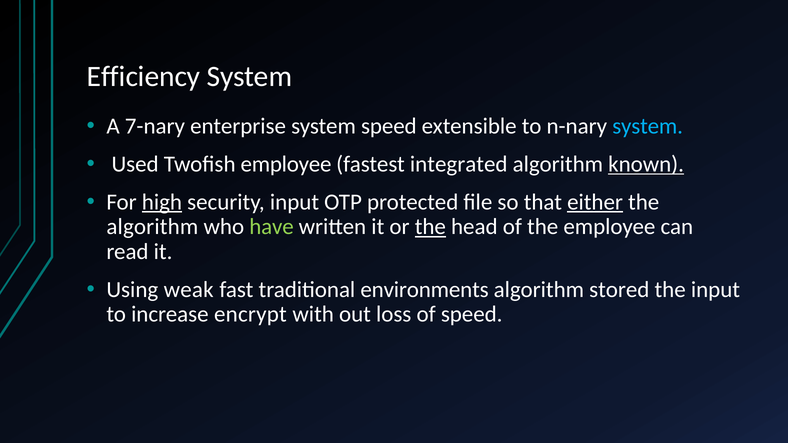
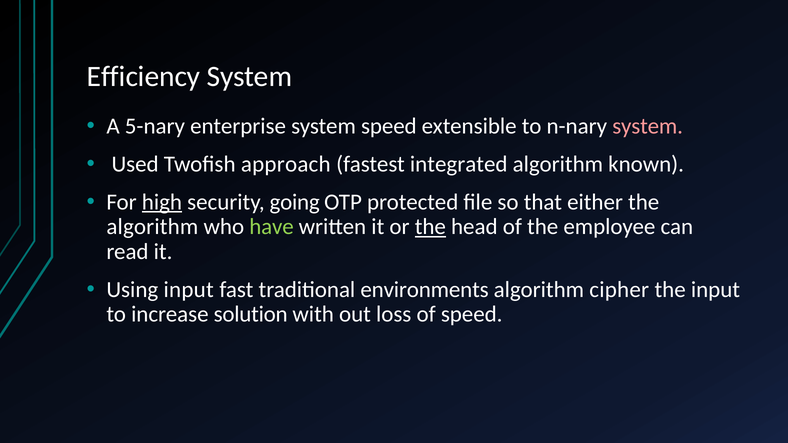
7-nary: 7-nary -> 5-nary
system at (648, 126) colour: light blue -> pink
Twofish employee: employee -> approach
known underline: present -> none
security input: input -> going
either underline: present -> none
Using weak: weak -> input
stored: stored -> cipher
encrypt: encrypt -> solution
